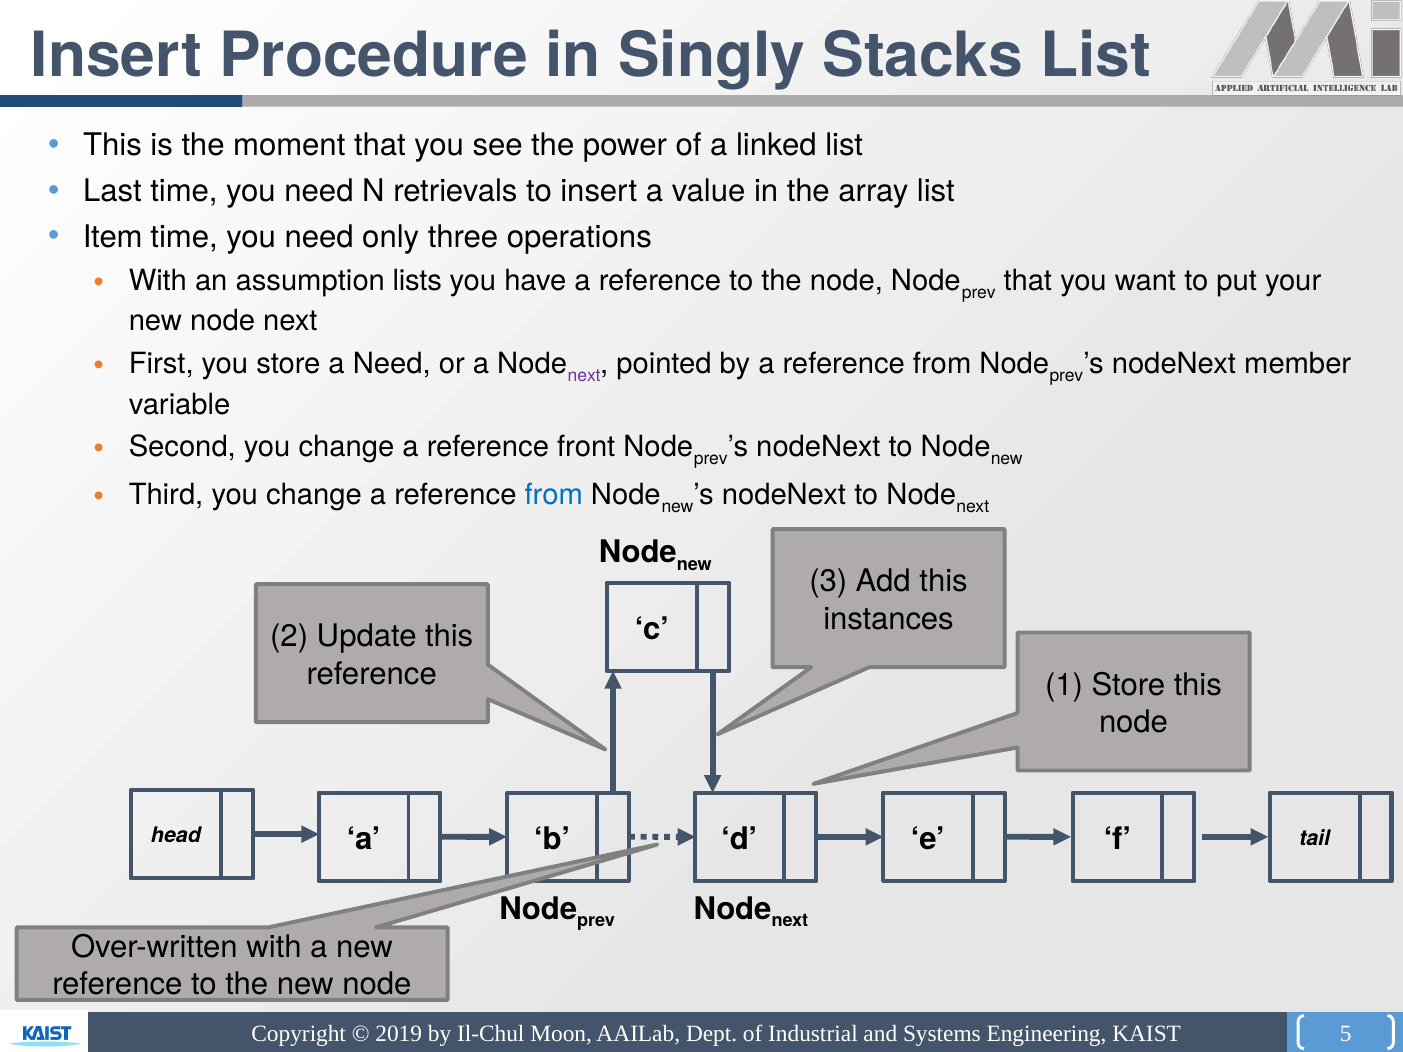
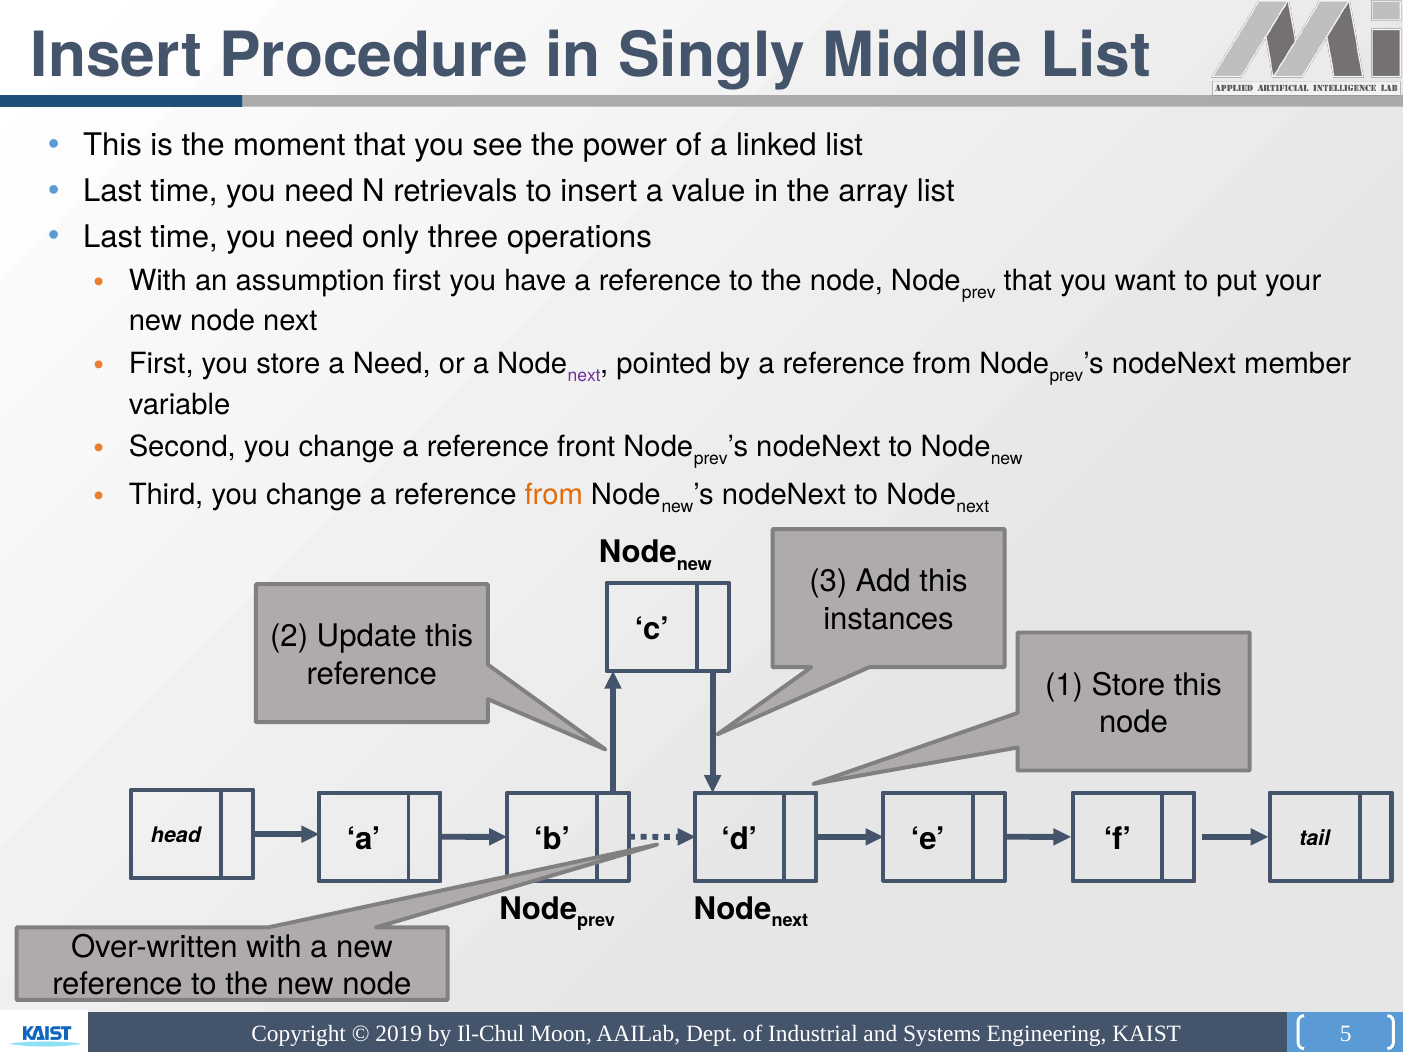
Stacks: Stacks -> Middle
Item at (113, 237): Item -> Last
assumption lists: lists -> first
from at (554, 495) colour: blue -> orange
